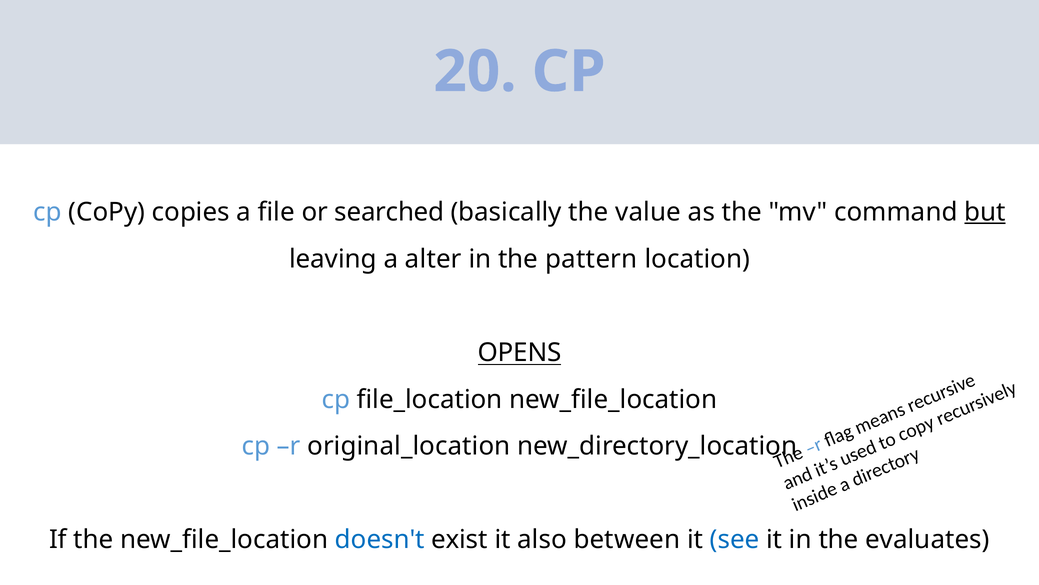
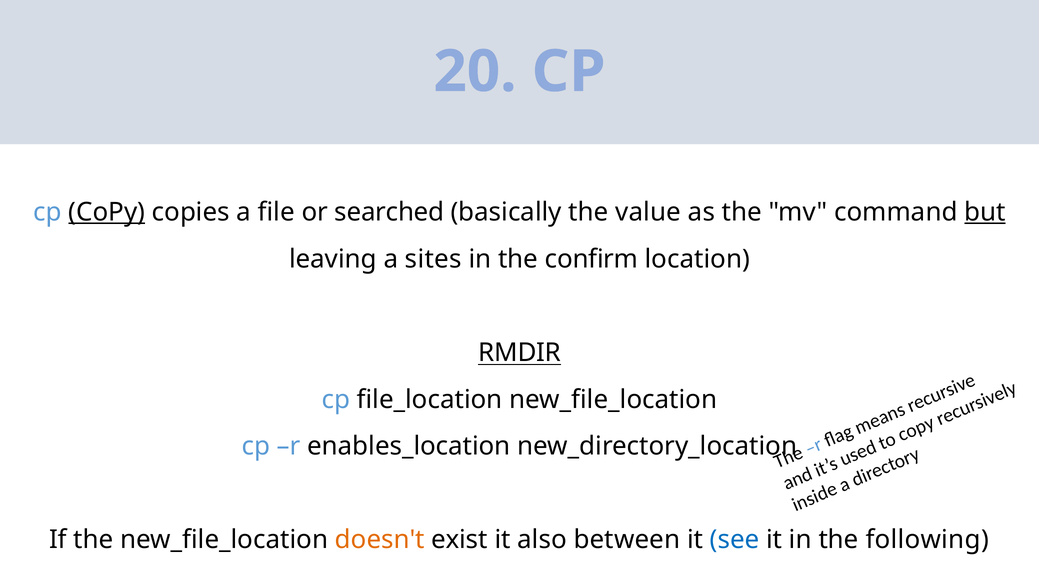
CoPy underline: none -> present
alter: alter -> sites
pattern: pattern -> confirm
OPENS: OPENS -> RMDIR
original_location: original_location -> enables_location
doesn't colour: blue -> orange
evaluates: evaluates -> following
